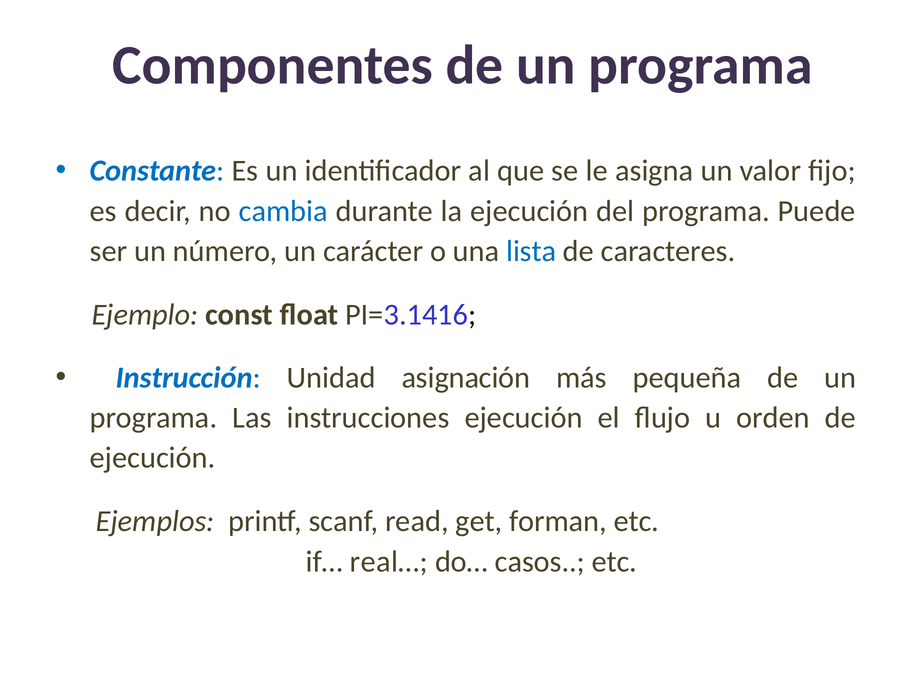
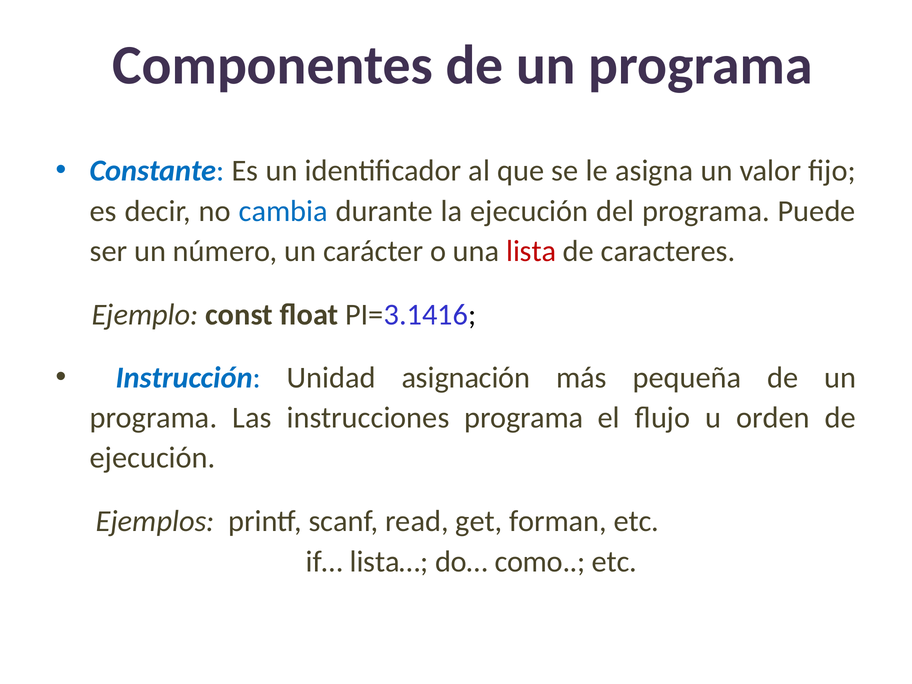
lista colour: blue -> red
instrucciones ejecución: ejecución -> programa
real…: real… -> lista…
casos: casos -> como
